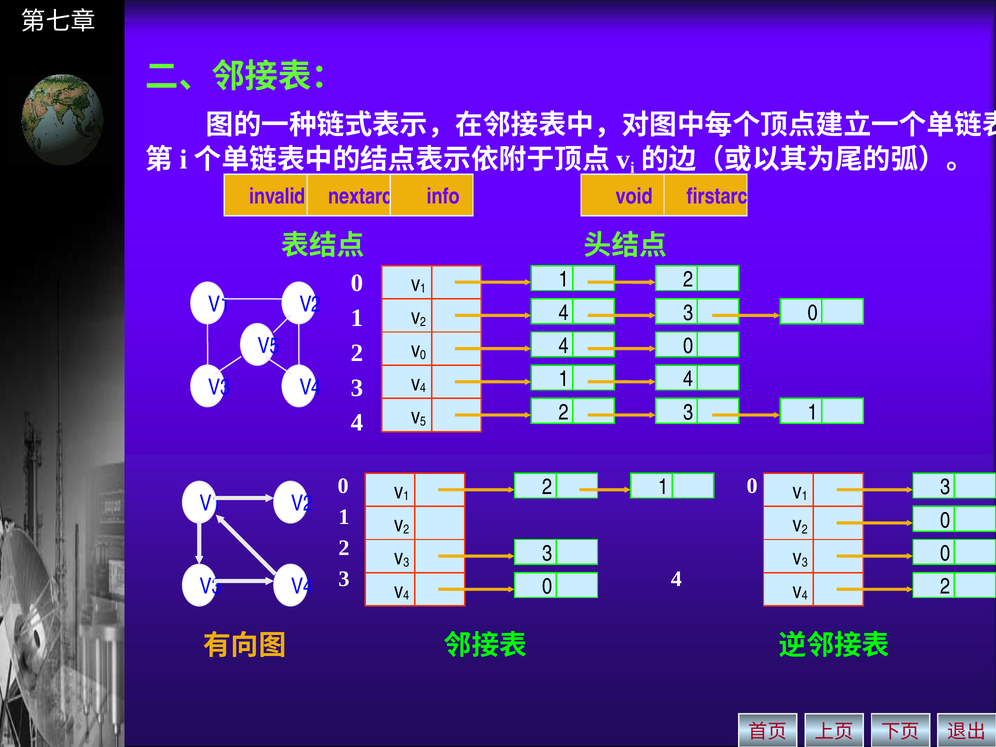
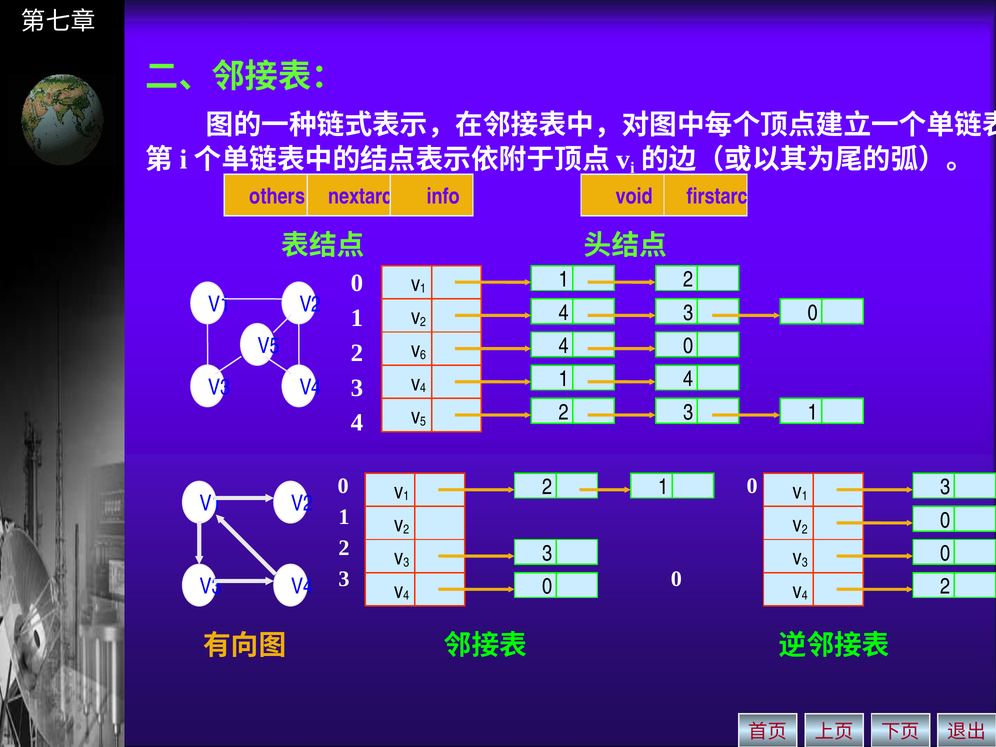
invalid: invalid -> others
0 at (423, 355): 0 -> 6
4 at (676, 579): 4 -> 0
